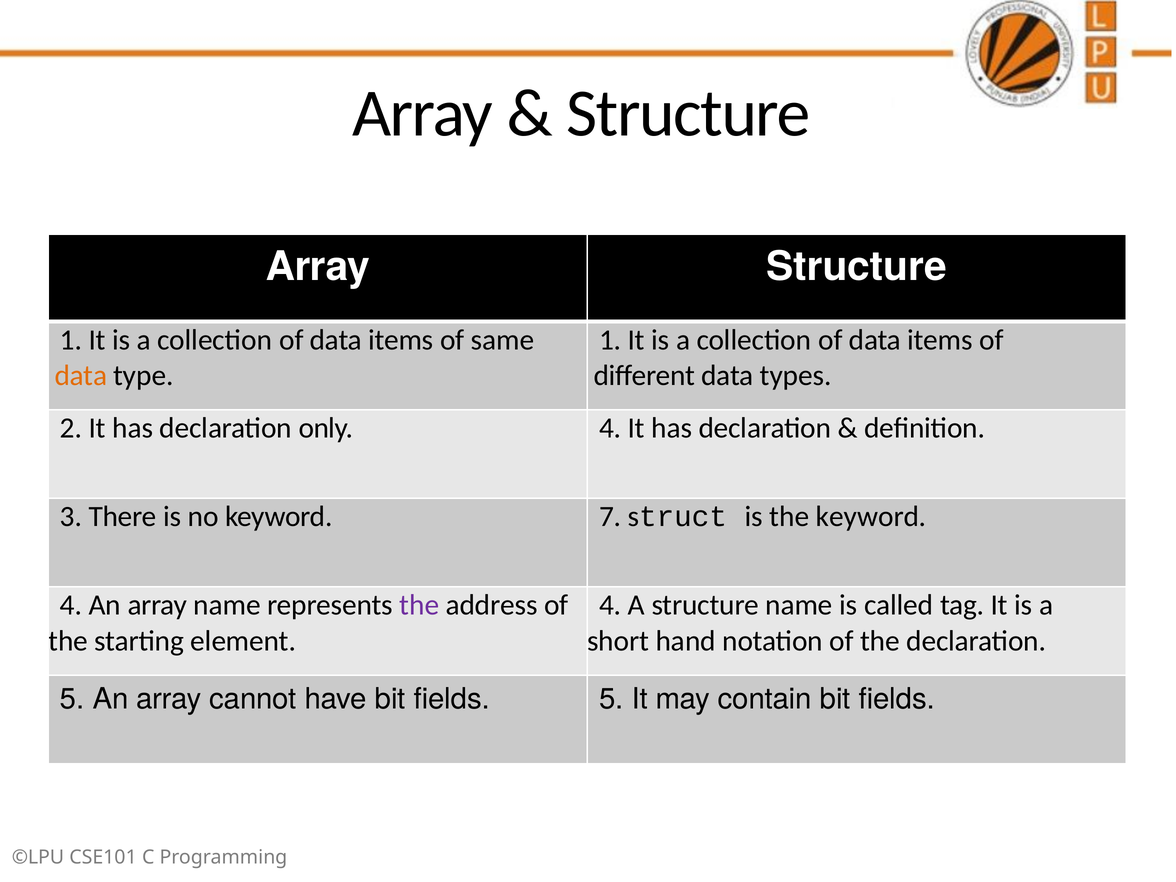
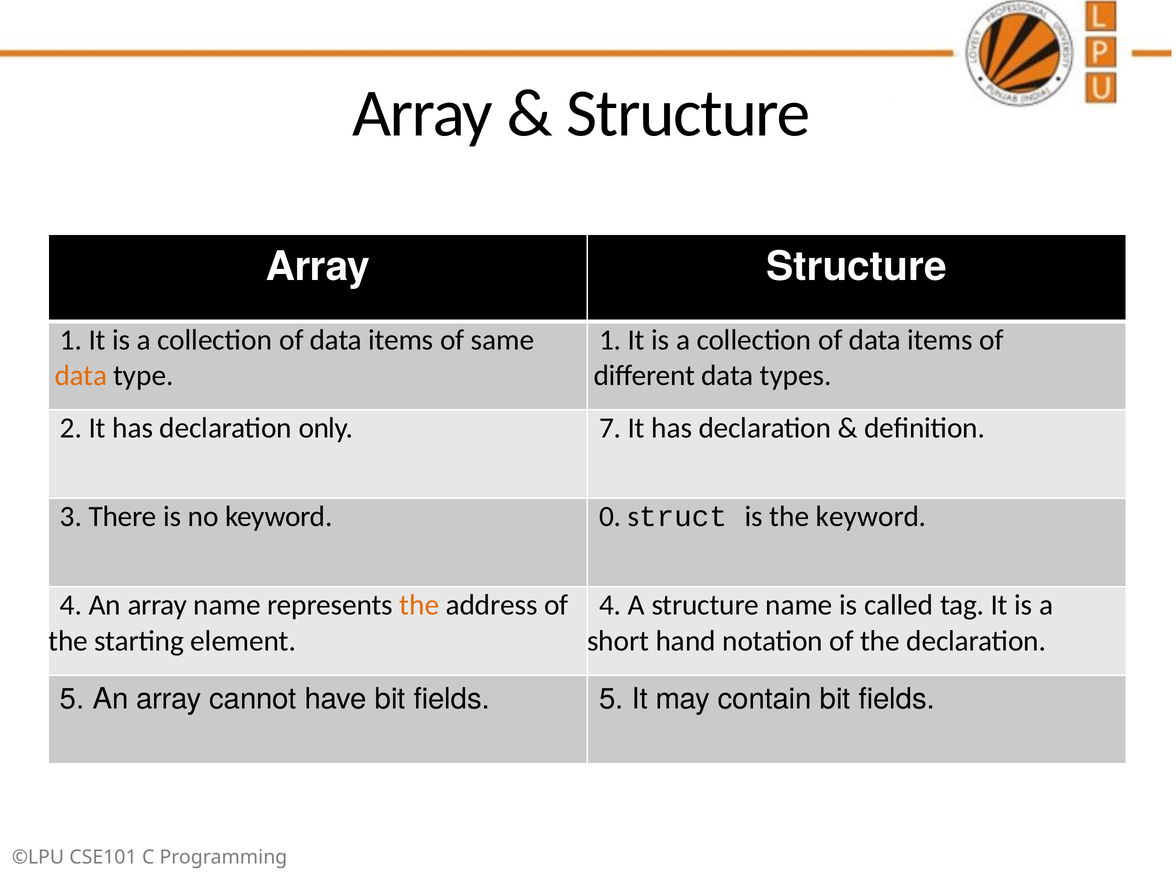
only 4: 4 -> 7
7: 7 -> 0
the at (419, 605) colour: purple -> orange
